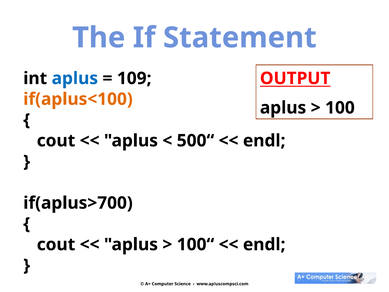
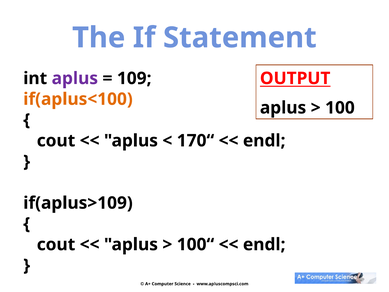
aplus at (75, 78) colour: blue -> purple
500“: 500“ -> 170“
if(aplus>700: if(aplus>700 -> if(aplus>109
